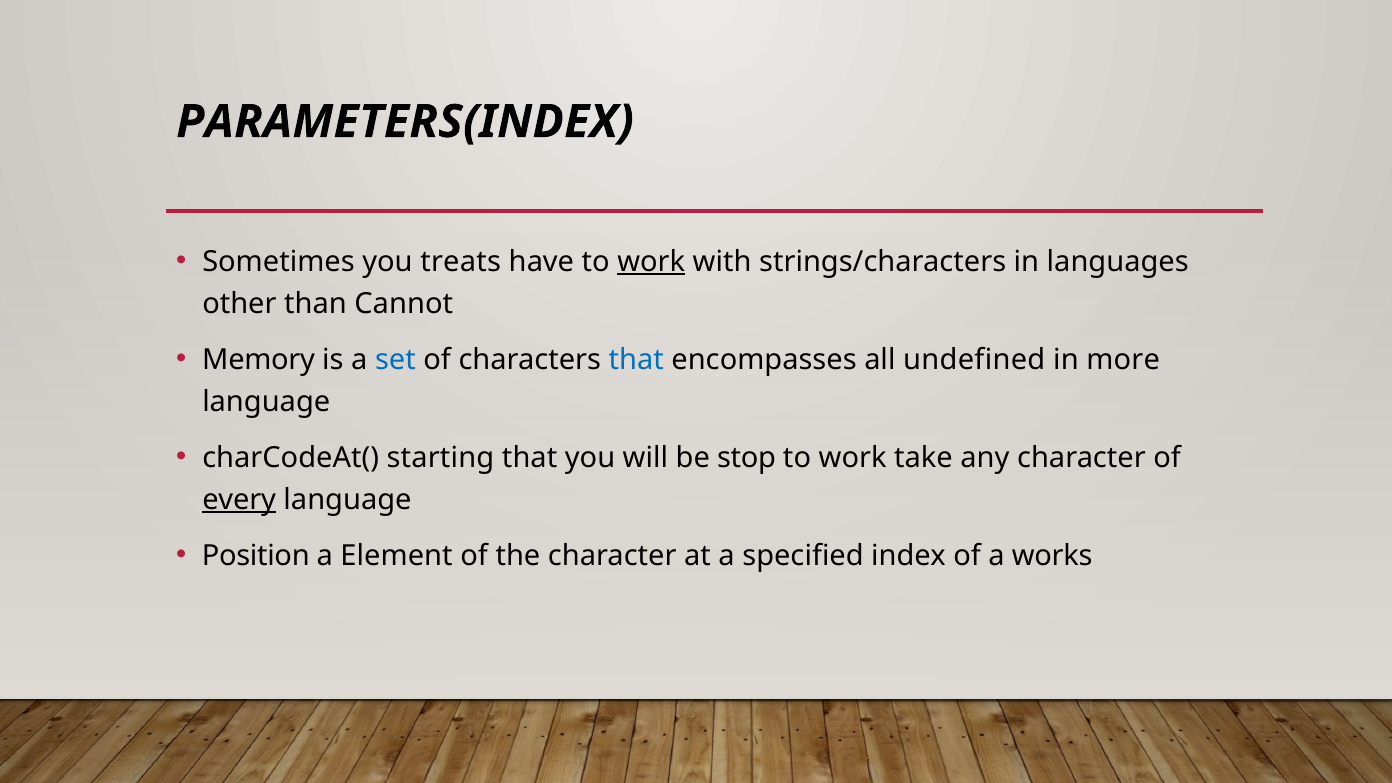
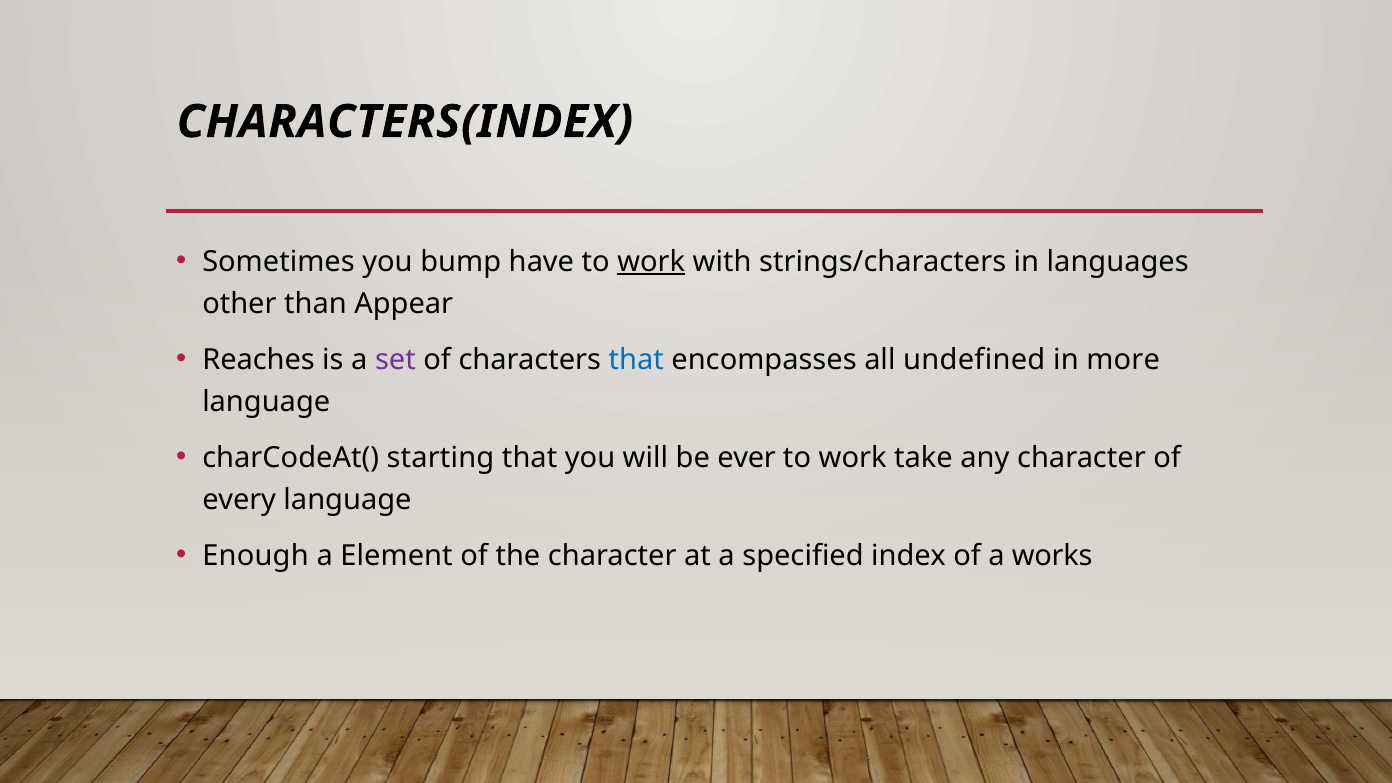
PARAMETERS(INDEX: PARAMETERS(INDEX -> CHARACTERS(INDEX
treats: treats -> bump
Cannot: Cannot -> Appear
Memory: Memory -> Reaches
set colour: blue -> purple
stop: stop -> ever
every underline: present -> none
Position: Position -> Enough
